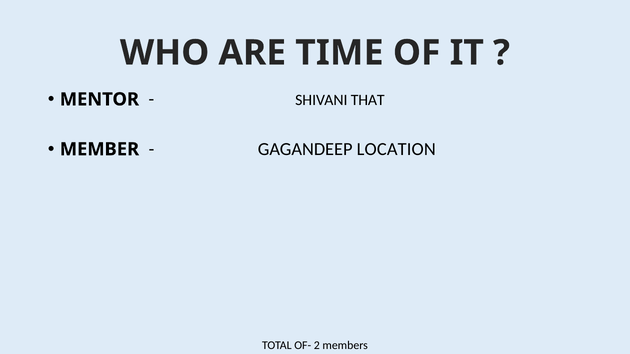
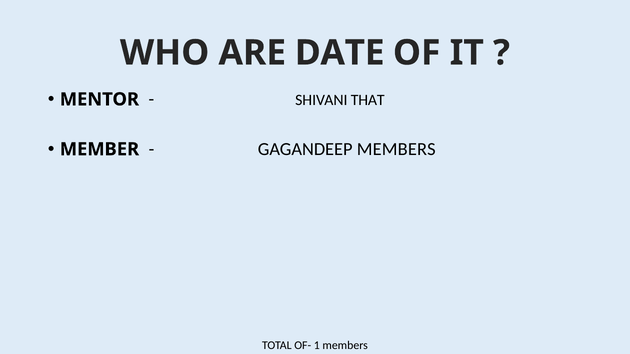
TIME: TIME -> DATE
GAGANDEEP LOCATION: LOCATION -> MEMBERS
2: 2 -> 1
